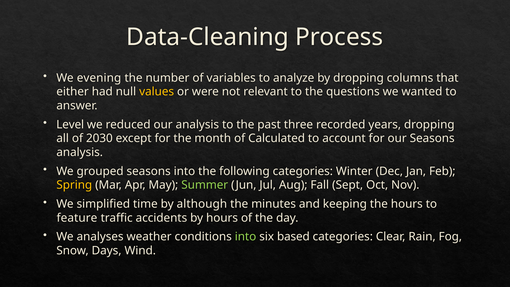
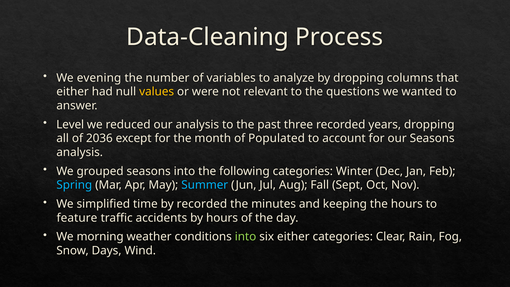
2030: 2030 -> 2036
Calculated: Calculated -> Populated
Spring colour: yellow -> light blue
Summer colour: light green -> light blue
by although: although -> recorded
analyses: analyses -> morning
six based: based -> either
